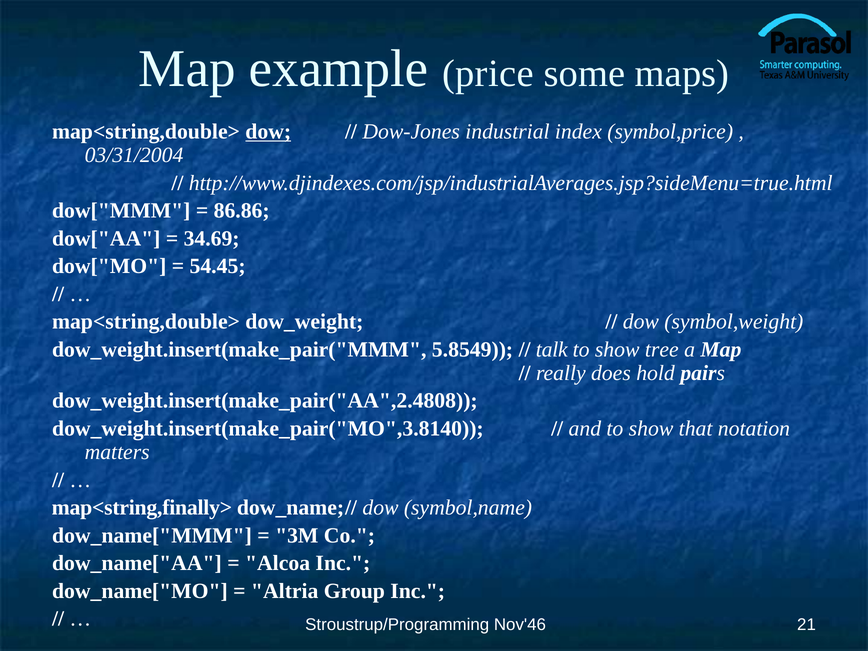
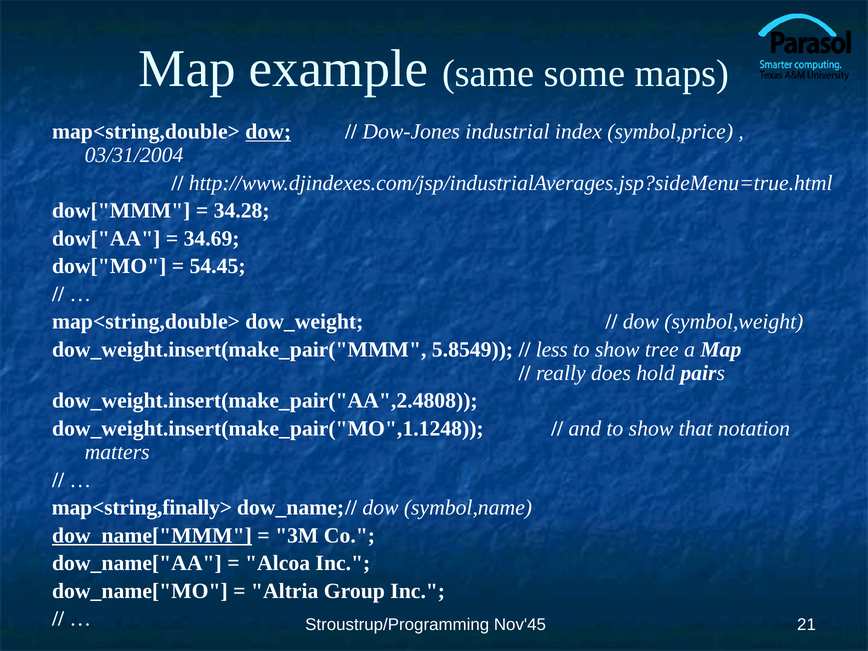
price: price -> same
86.86: 86.86 -> 34.28
talk: talk -> less
dow_weight.insert(make_pair("MO",3.8140: dow_weight.insert(make_pair("MO",3.8140 -> dow_weight.insert(make_pair("MO",1.1248
dow_name["MMM underline: none -> present
Nov'46: Nov'46 -> Nov'45
